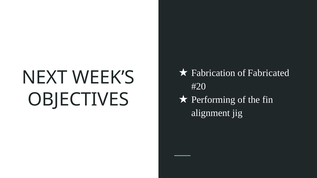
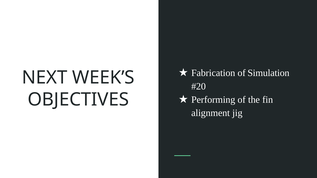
Fabricated: Fabricated -> Simulation
